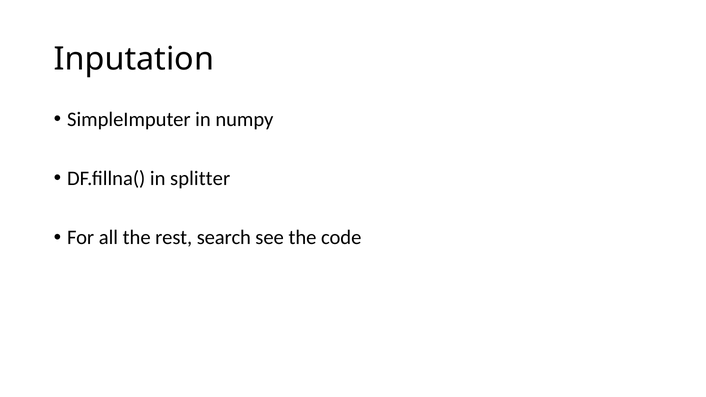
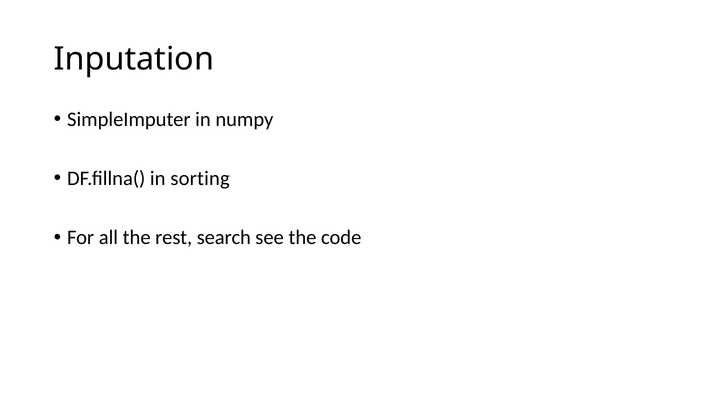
splitter: splitter -> sorting
